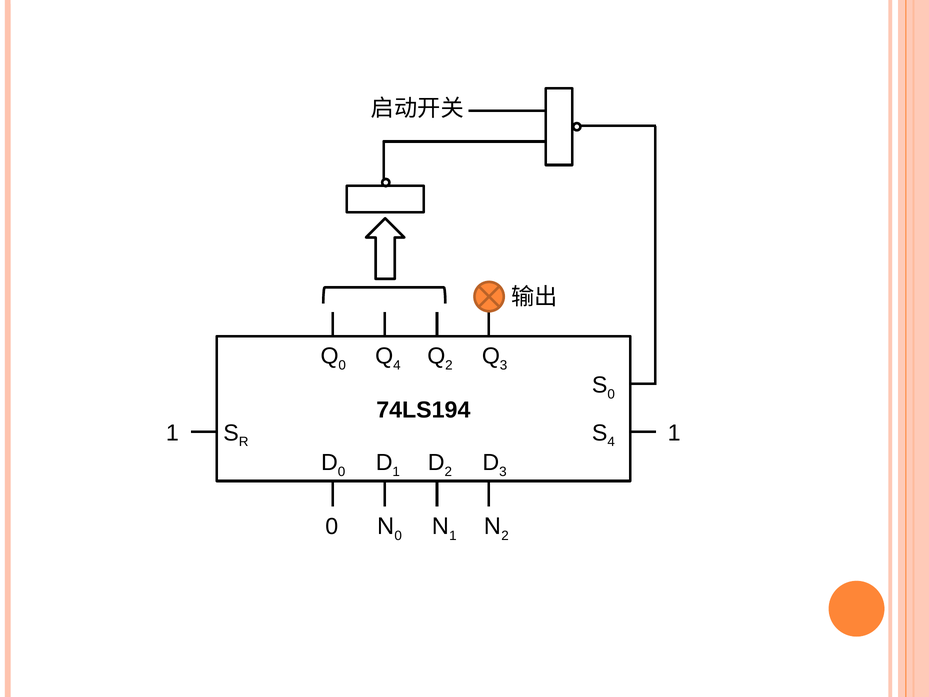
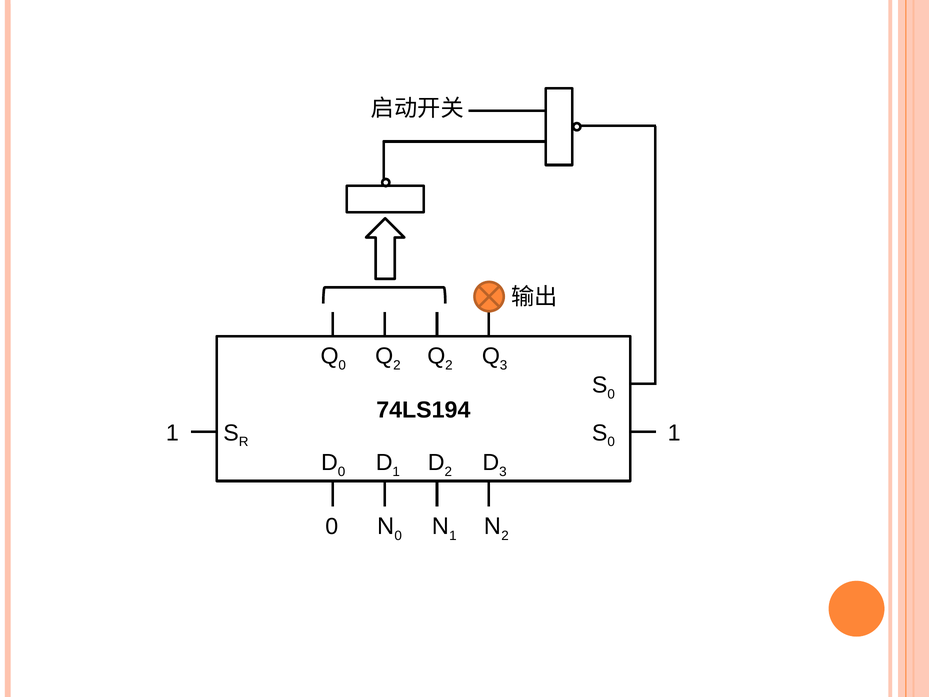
4 at (397, 365): 4 -> 2
4 at (611, 442): 4 -> 0
